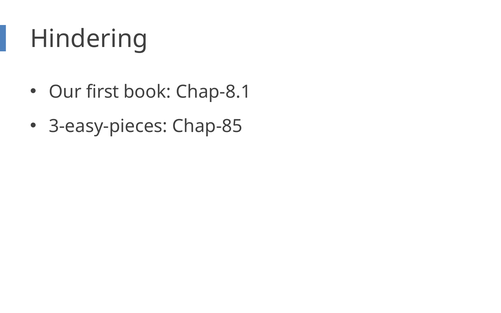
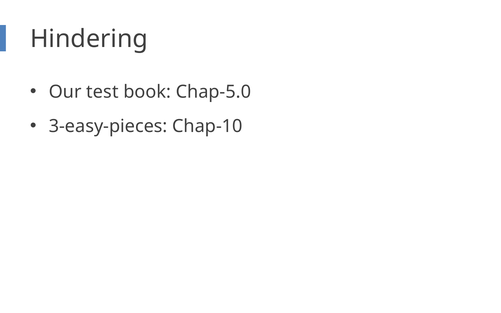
first: first -> test
Chap-8.1: Chap-8.1 -> Chap-5.0
Chap-85: Chap-85 -> Chap-10
